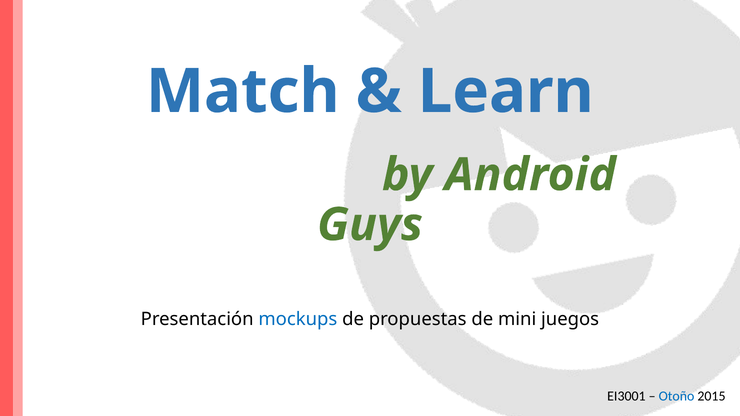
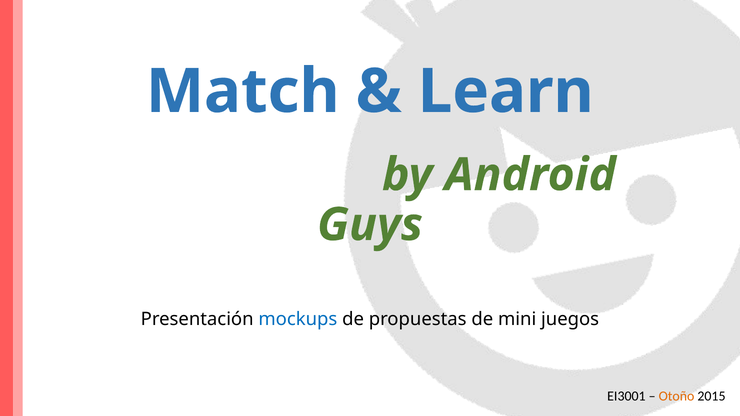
Otoño colour: blue -> orange
